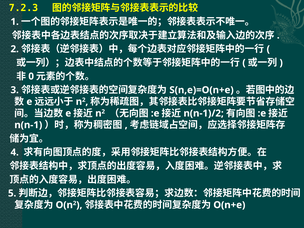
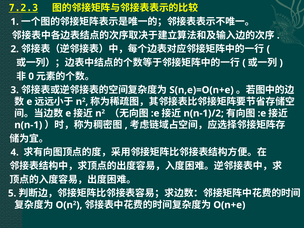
7.2.3 underline: none -> present
